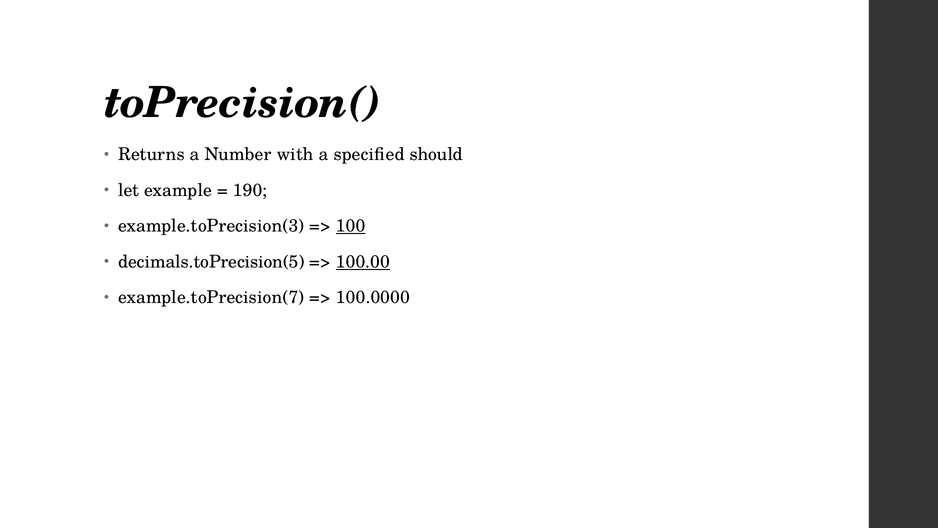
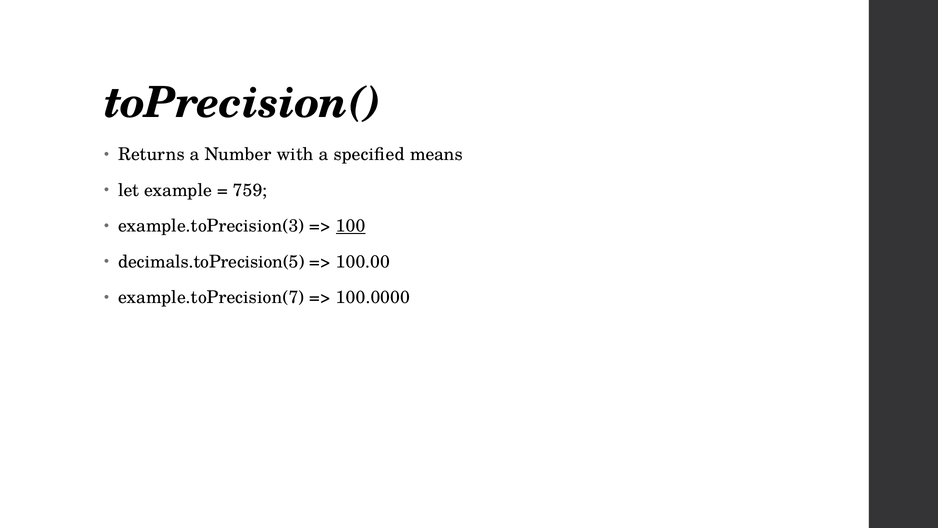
should: should -> means
190: 190 -> 759
100.00 underline: present -> none
